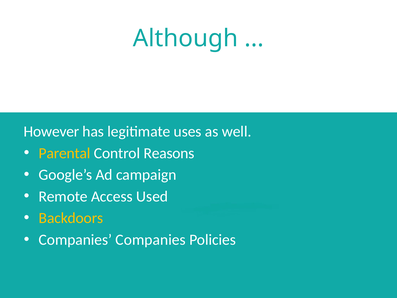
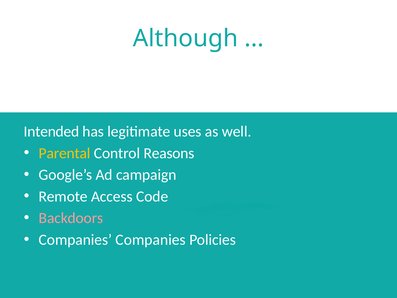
However: However -> Intended
Used: Used -> Code
Backdoors colour: yellow -> pink
